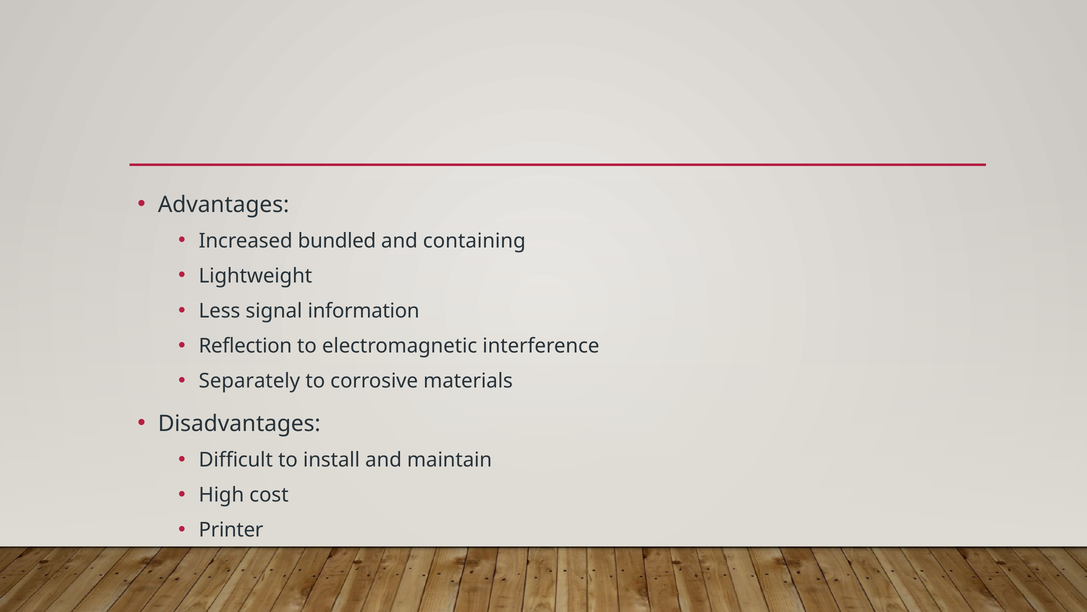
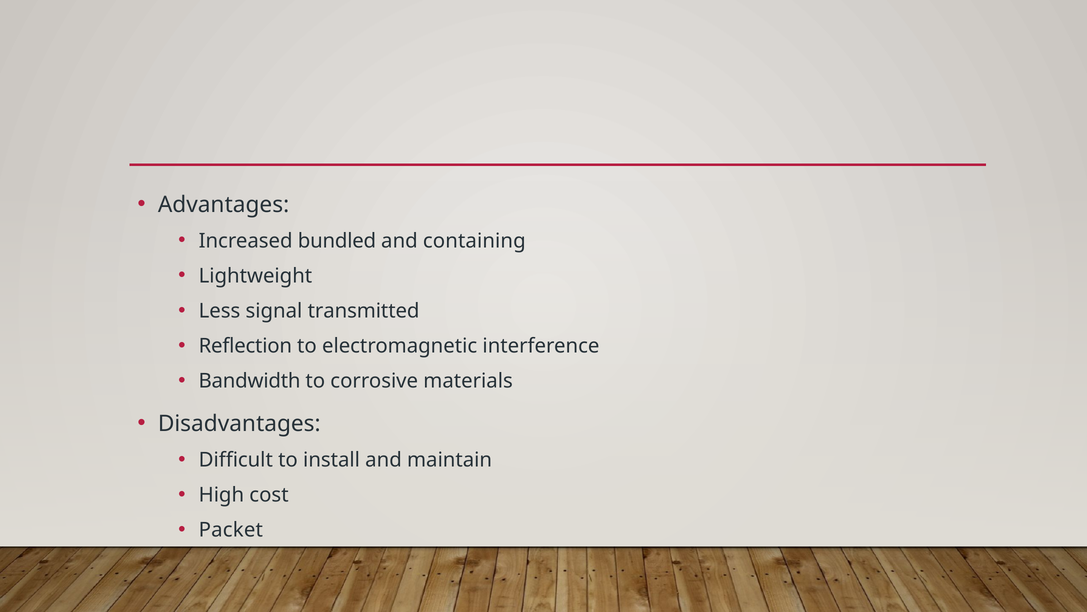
information: information -> transmitted
Separately: Separately -> Bandwidth
Printer: Printer -> Packet
